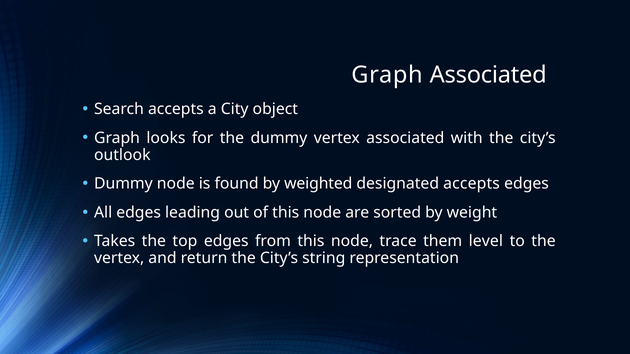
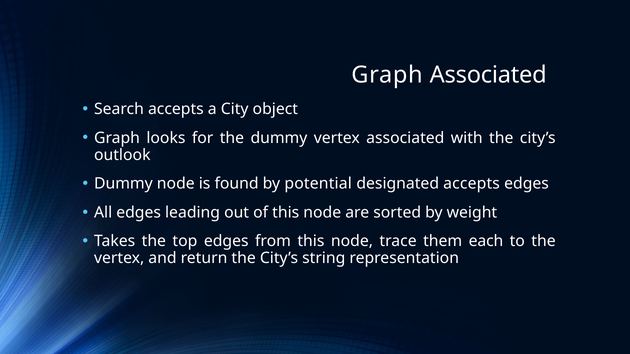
weighted: weighted -> potential
level: level -> each
